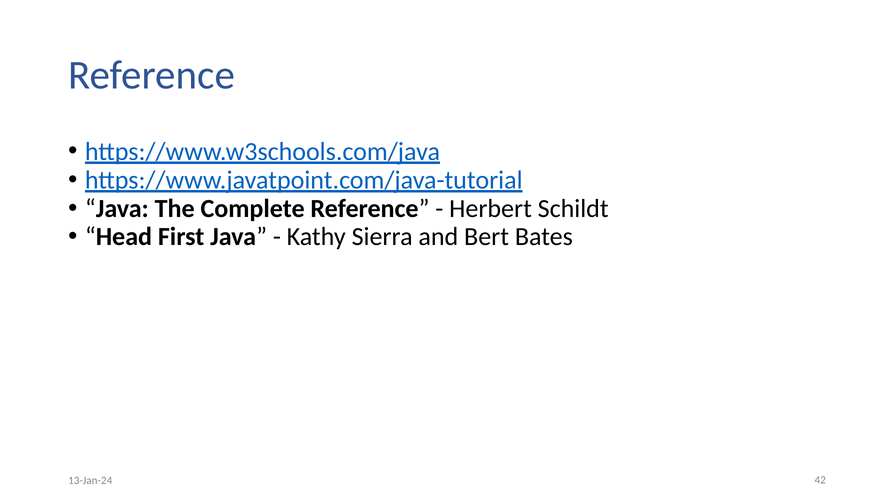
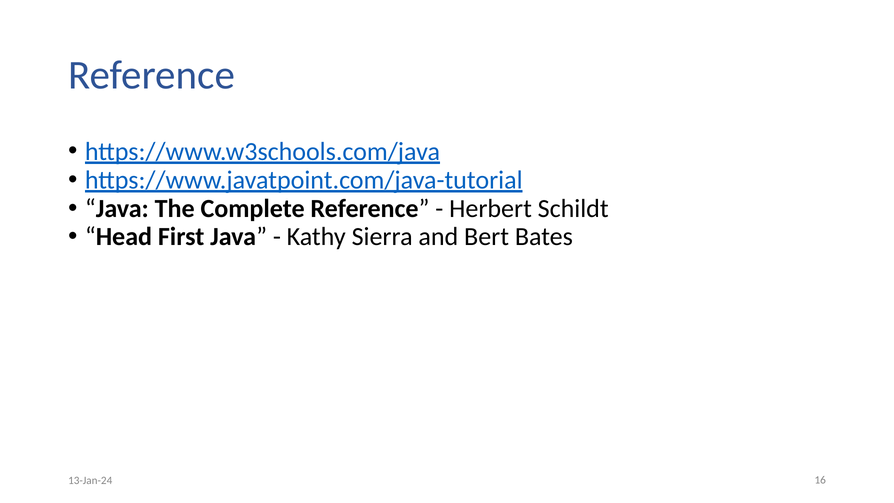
42: 42 -> 16
